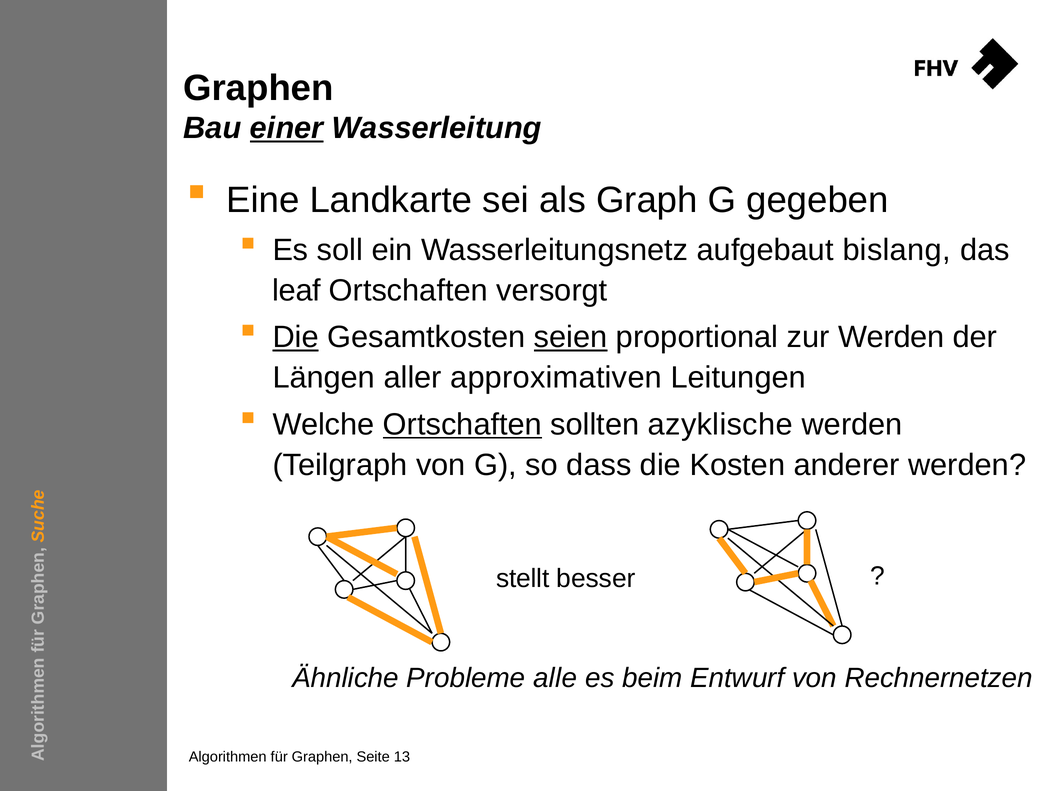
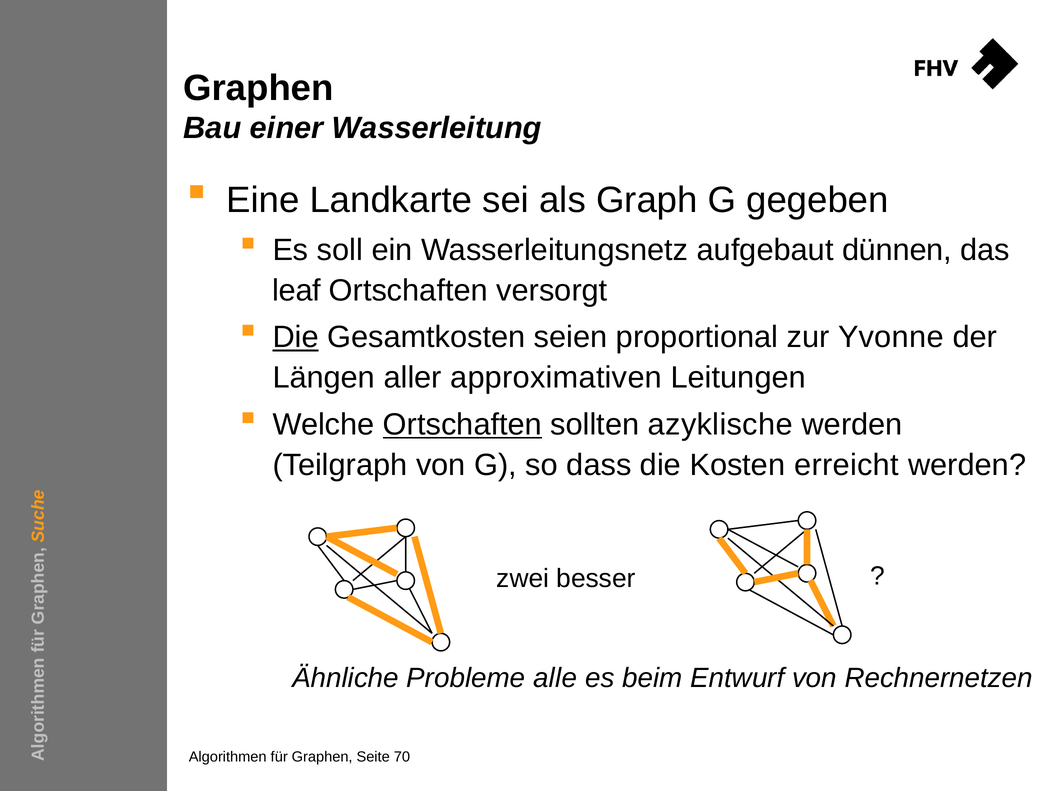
einer underline: present -> none
bislang: bislang -> dünnen
seien underline: present -> none
zur Werden: Werden -> Yvonne
anderer: anderer -> erreicht
stellt: stellt -> zwei
13: 13 -> 70
